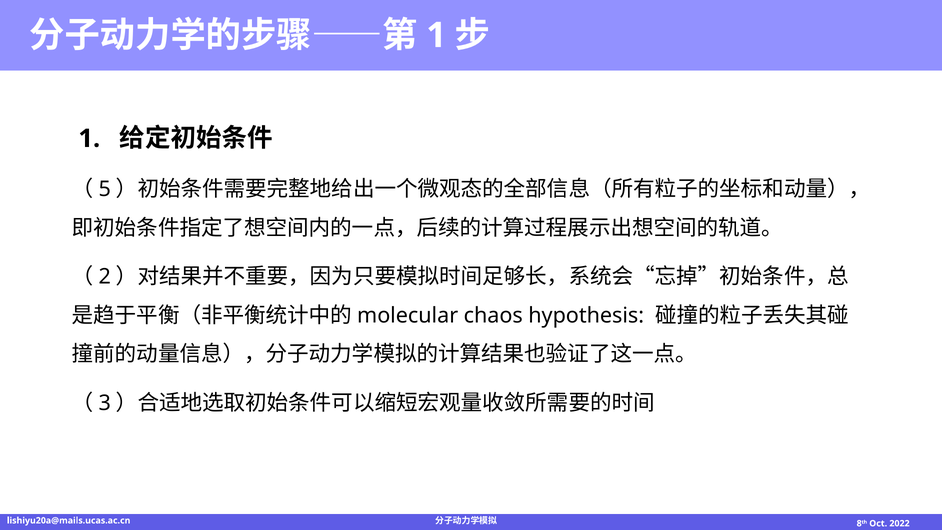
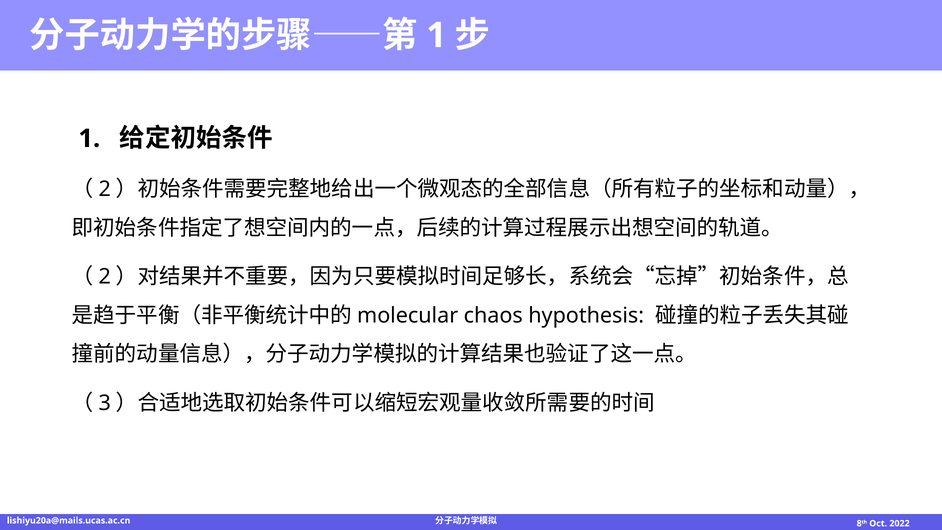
5 at (105, 189): 5 -> 2
